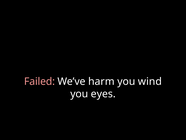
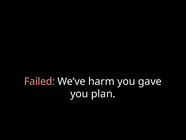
wind: wind -> gave
eyes: eyes -> plan
